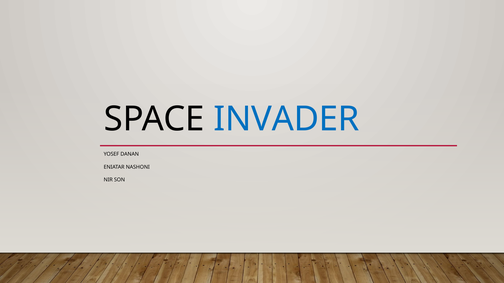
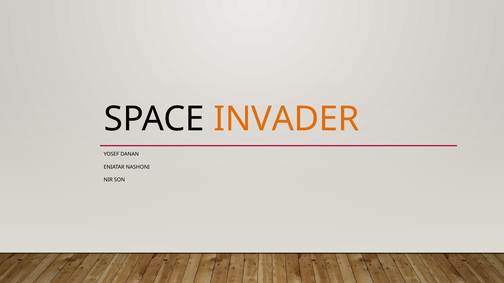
INVADER colour: blue -> orange
